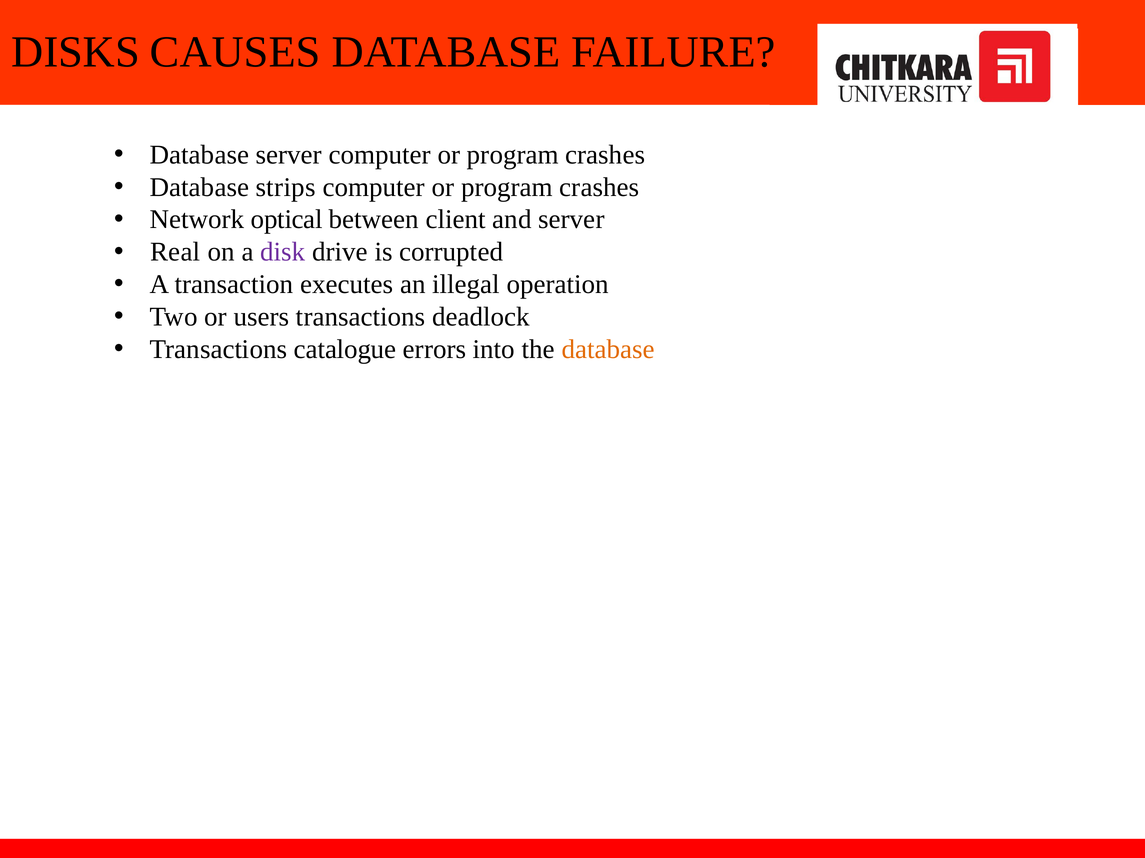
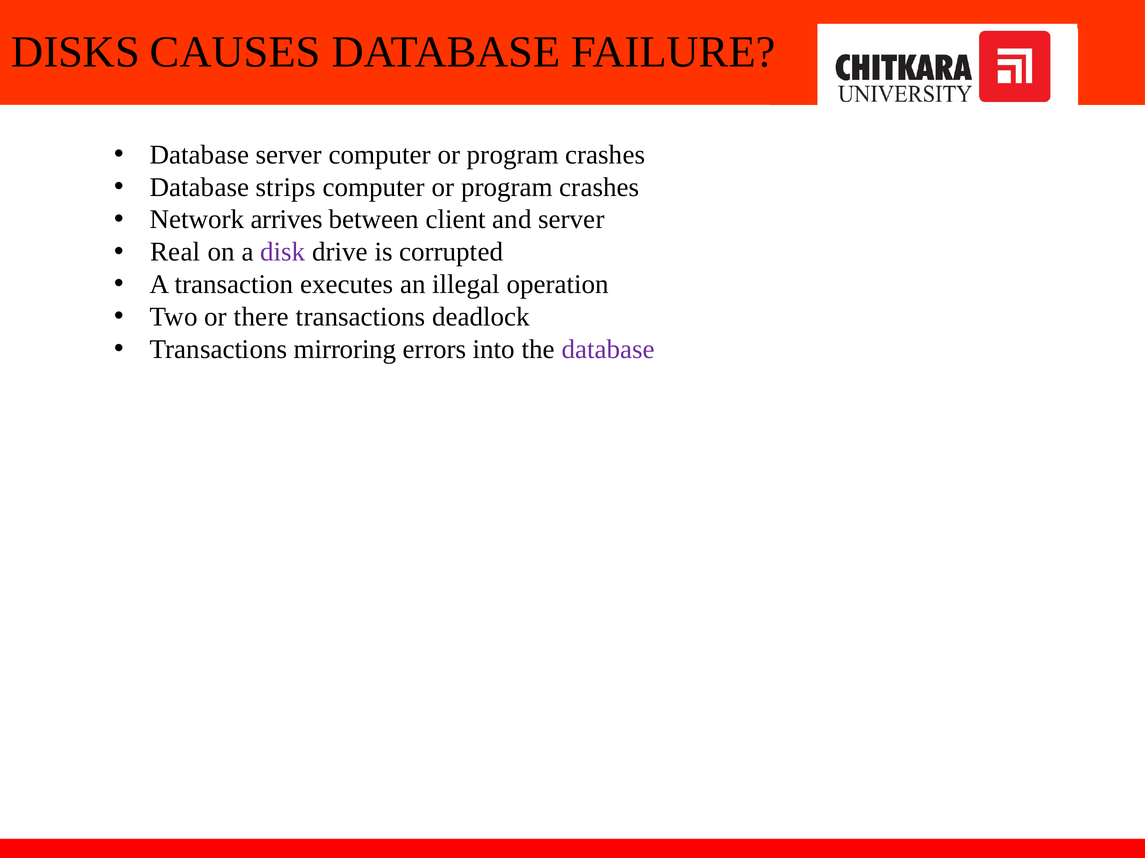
optical: optical -> arrives
users: users -> there
catalogue: catalogue -> mirroring
database at (608, 350) colour: orange -> purple
